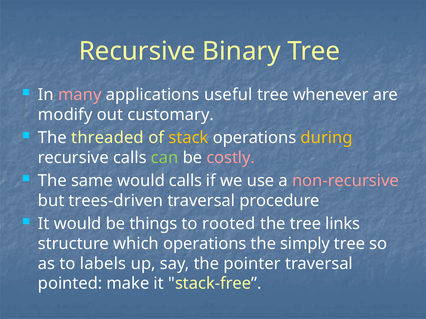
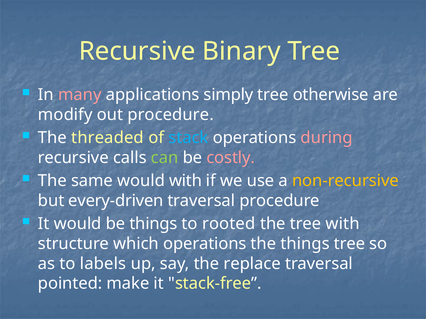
useful: useful -> simply
whenever: whenever -> otherwise
out customary: customary -> procedure
stack colour: yellow -> light blue
during colour: yellow -> pink
would calls: calls -> with
non-recursive colour: pink -> yellow
trees-driven: trees-driven -> every-driven
tree links: links -> with
the simply: simply -> things
pointer: pointer -> replace
